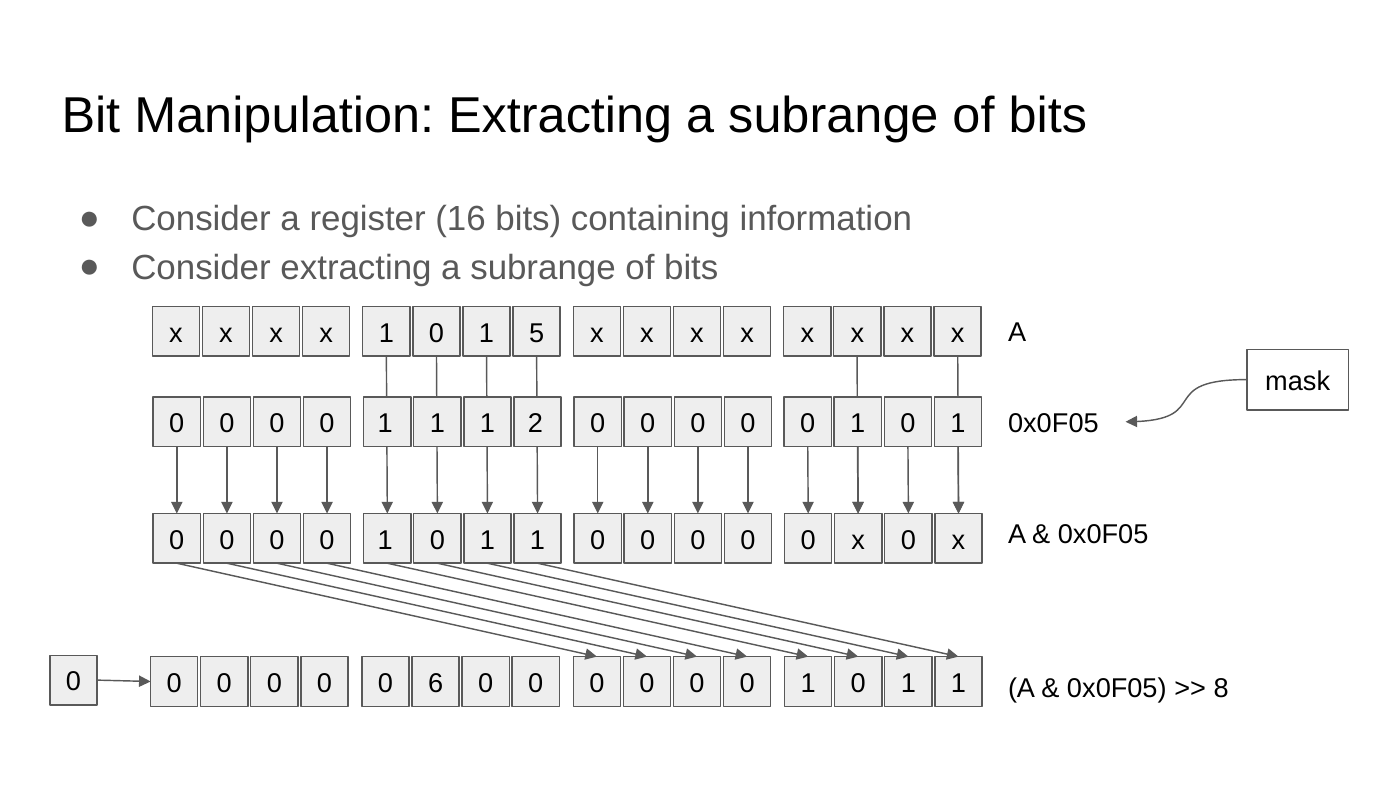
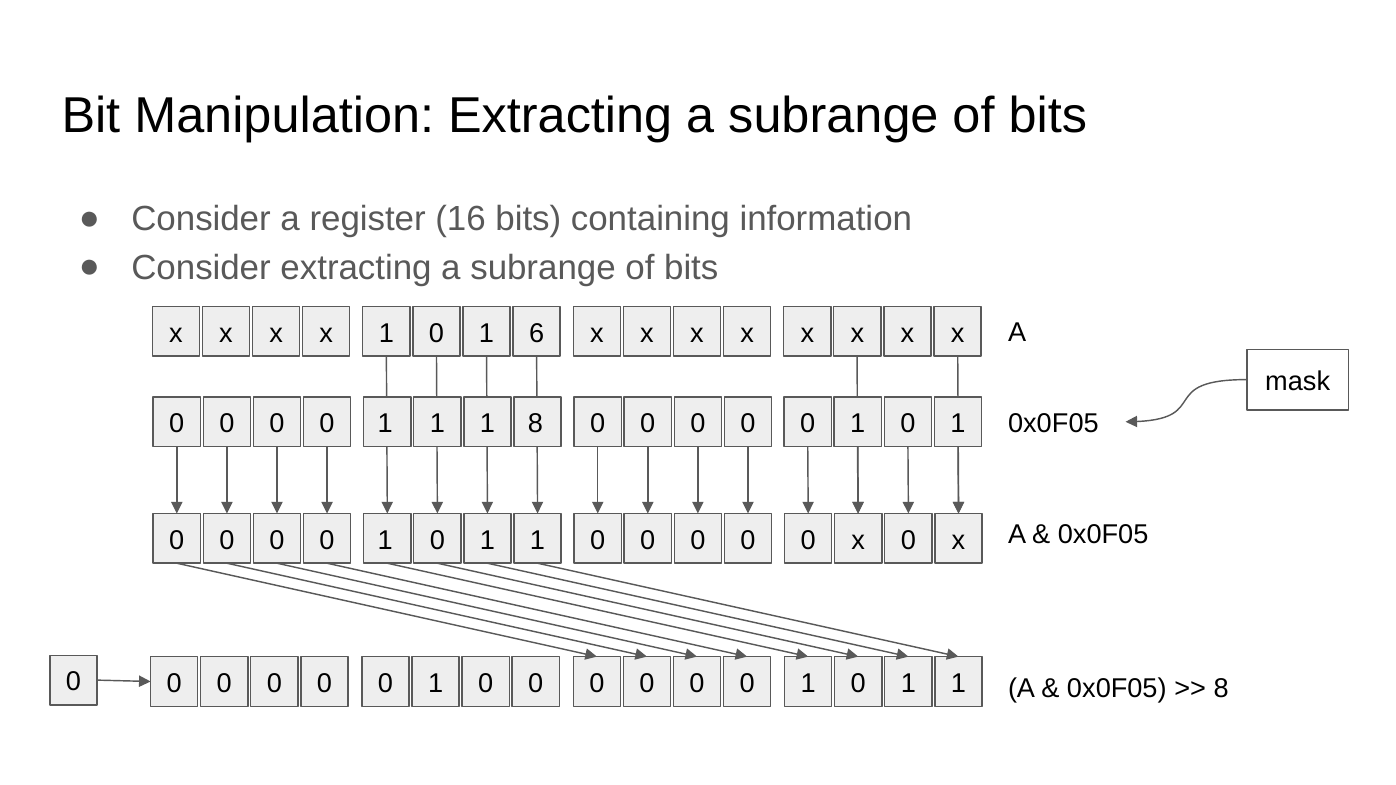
5: 5 -> 6
1 2: 2 -> 8
6 at (436, 684): 6 -> 1
